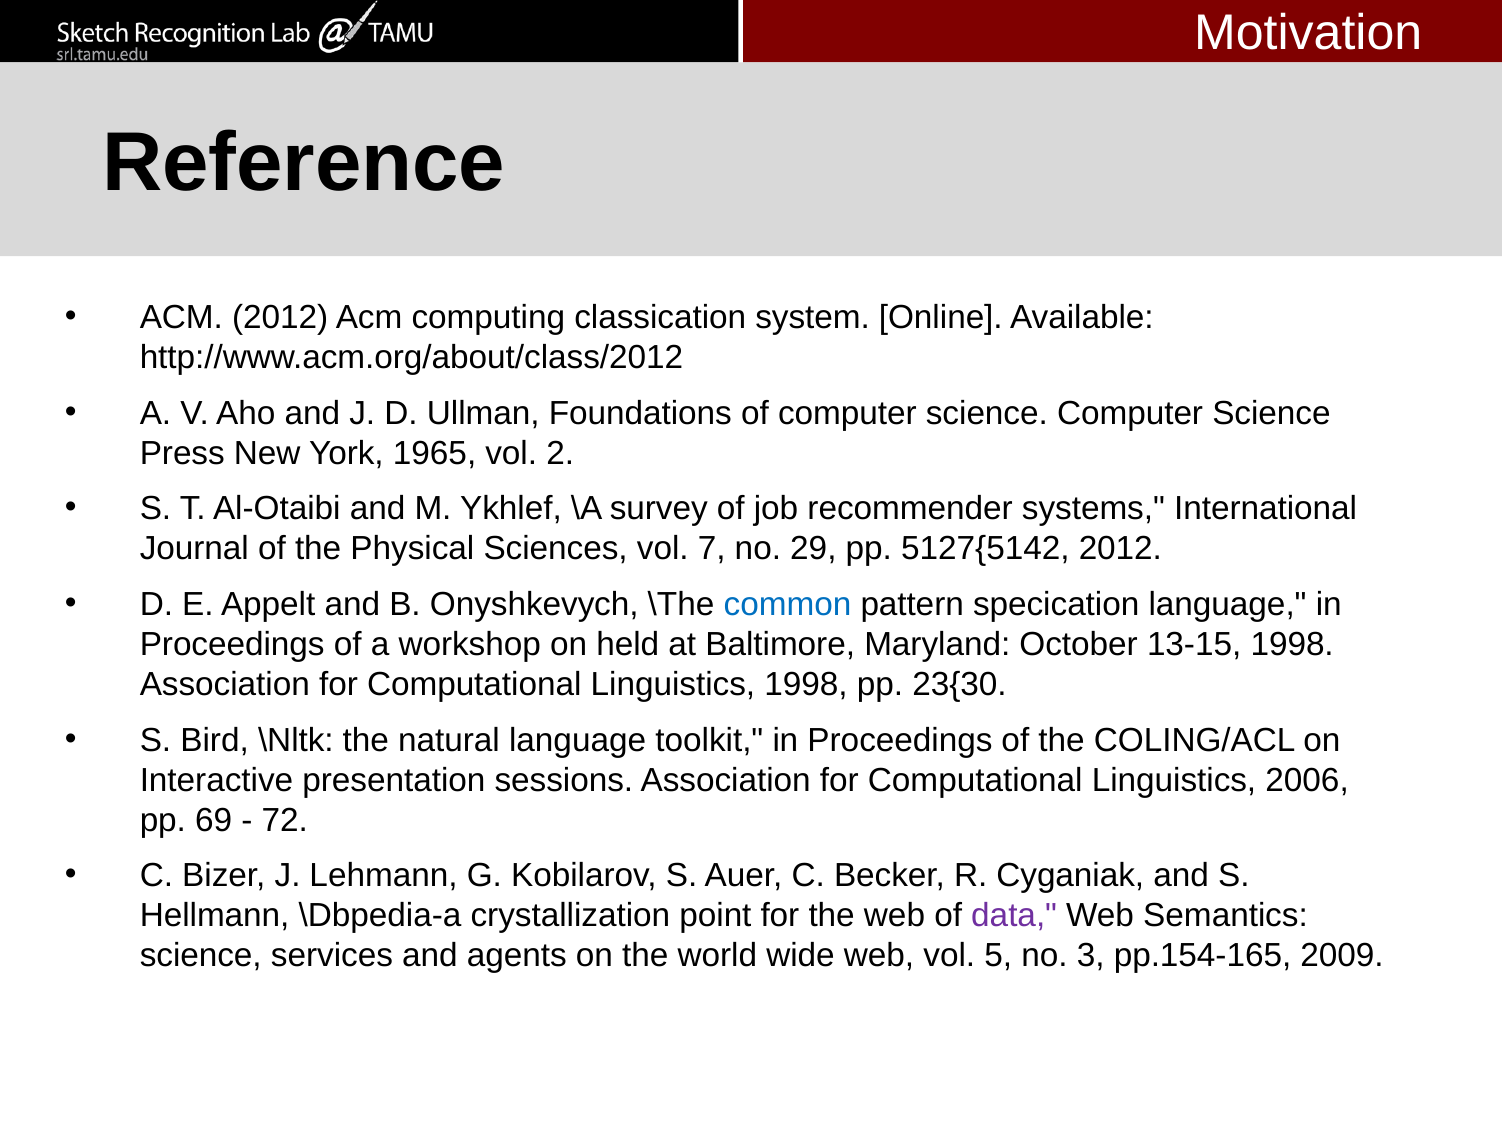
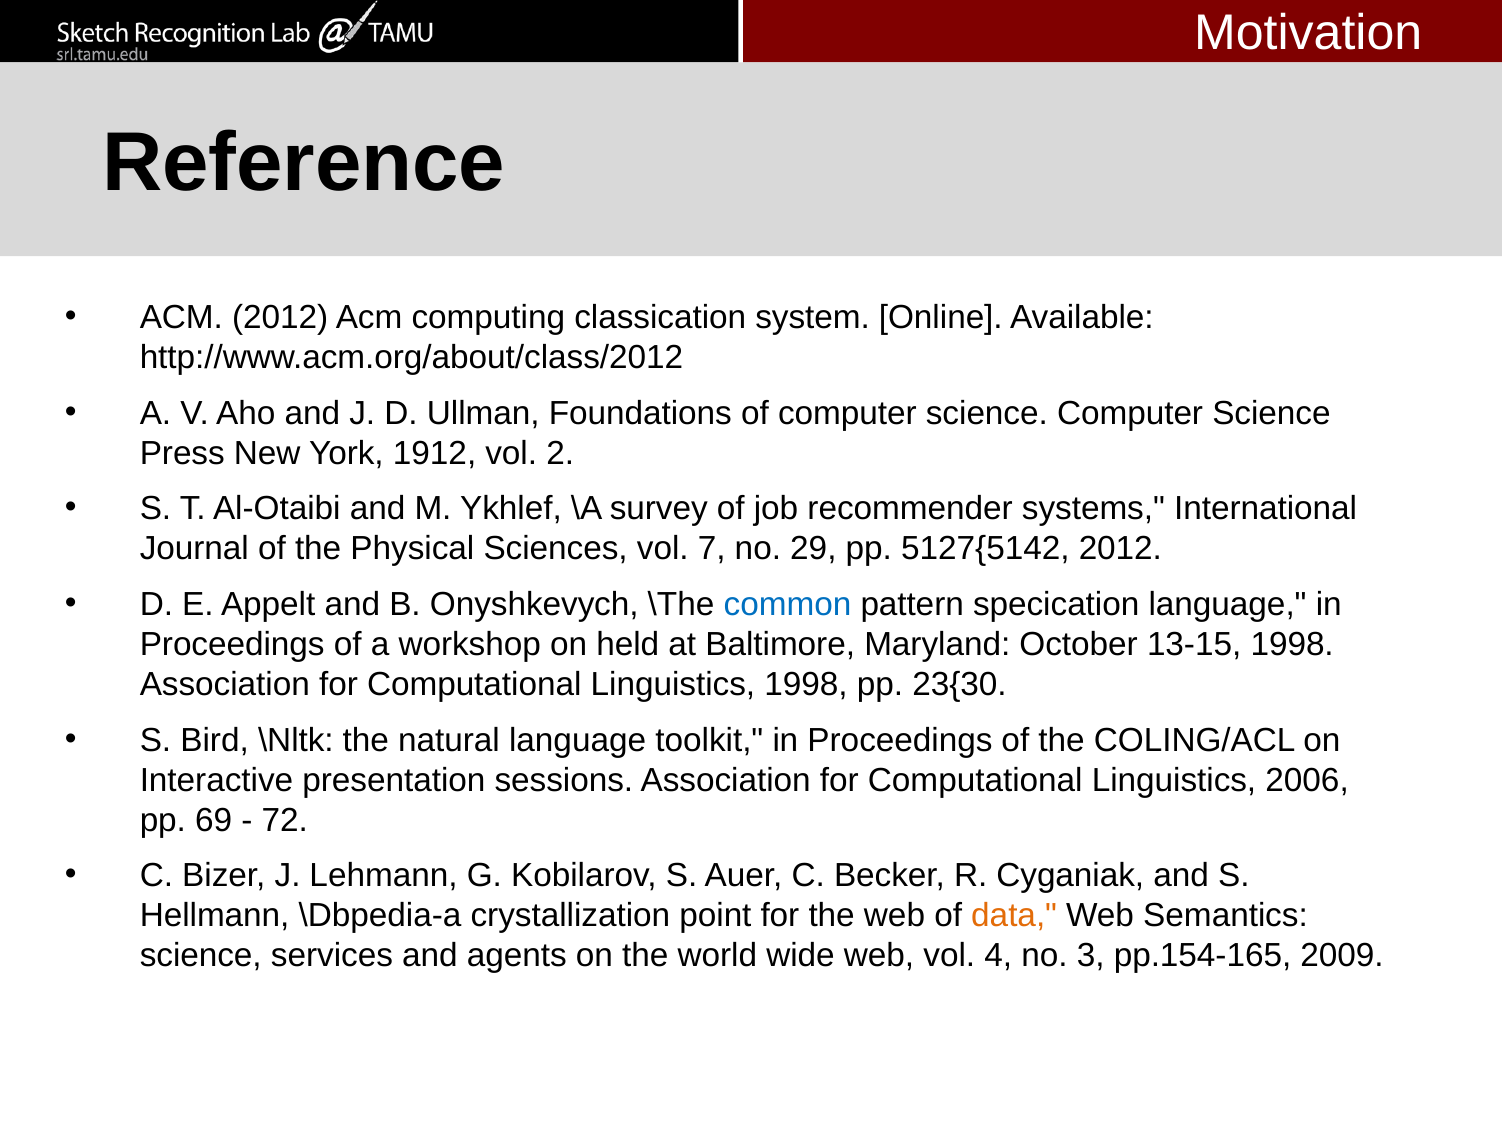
1965: 1965 -> 1912
data colour: purple -> orange
5: 5 -> 4
